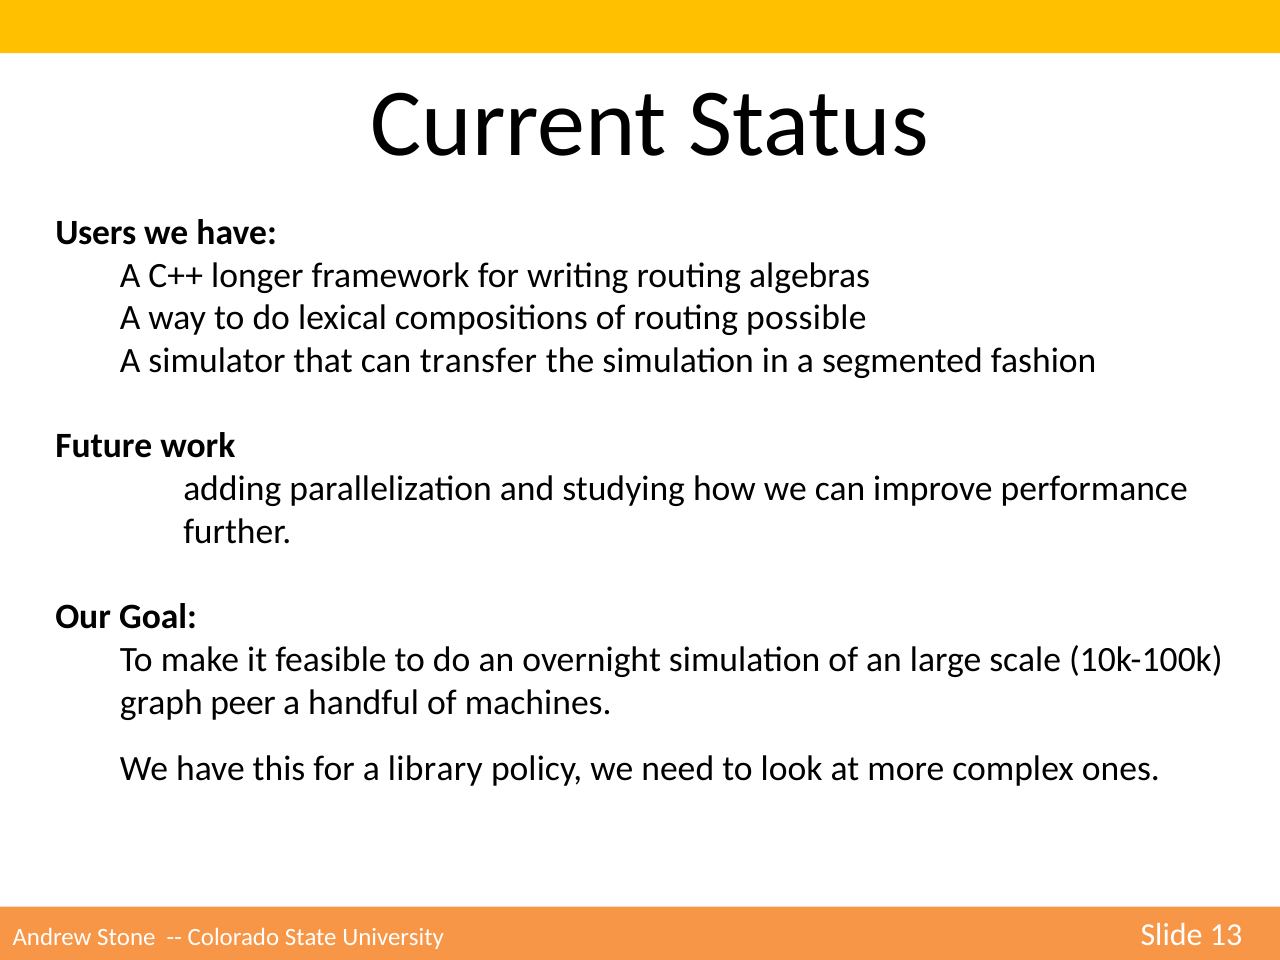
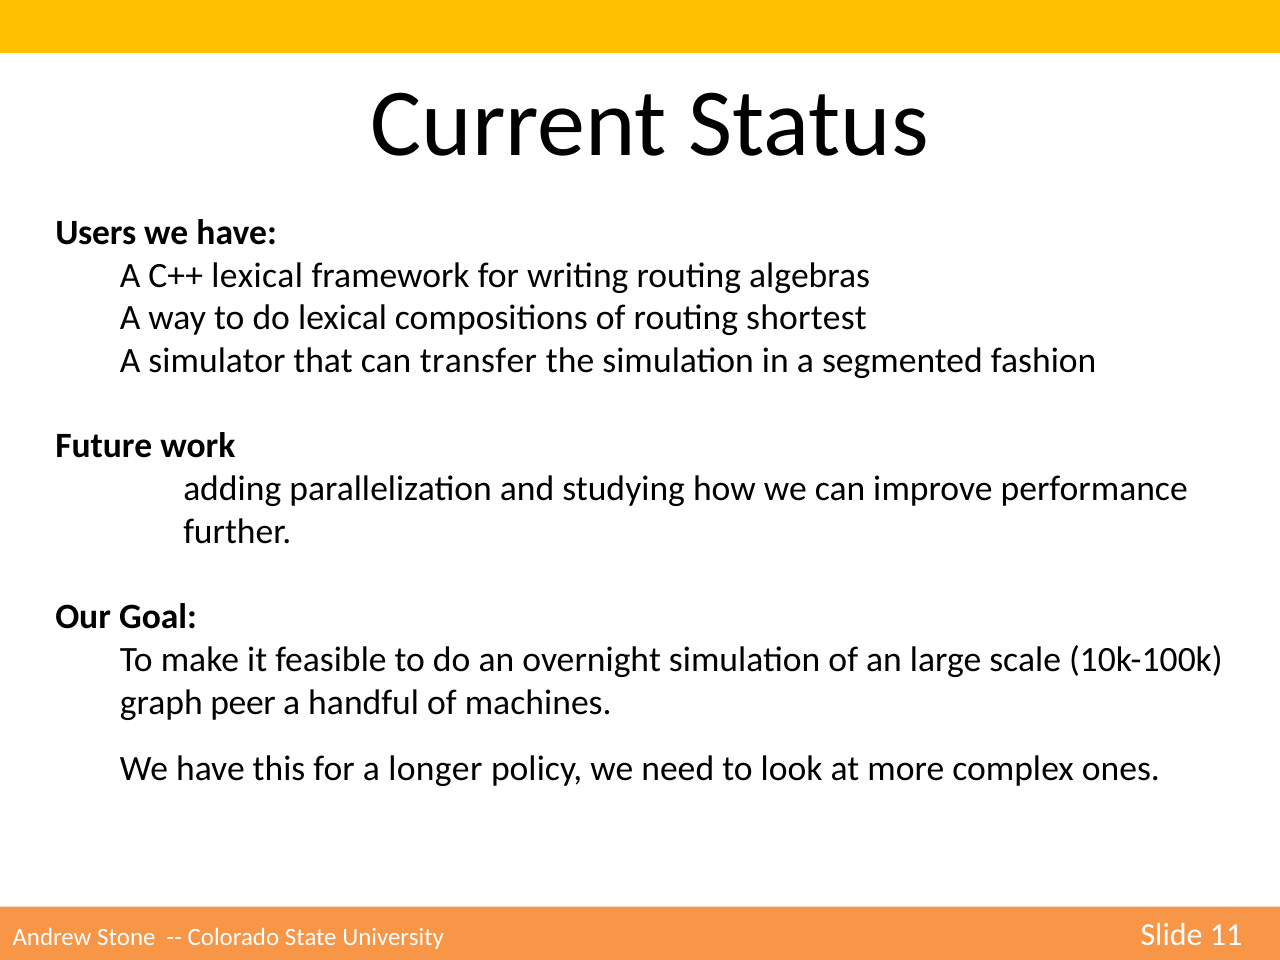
C++ longer: longer -> lexical
possible: possible -> shortest
library: library -> longer
13: 13 -> 11
